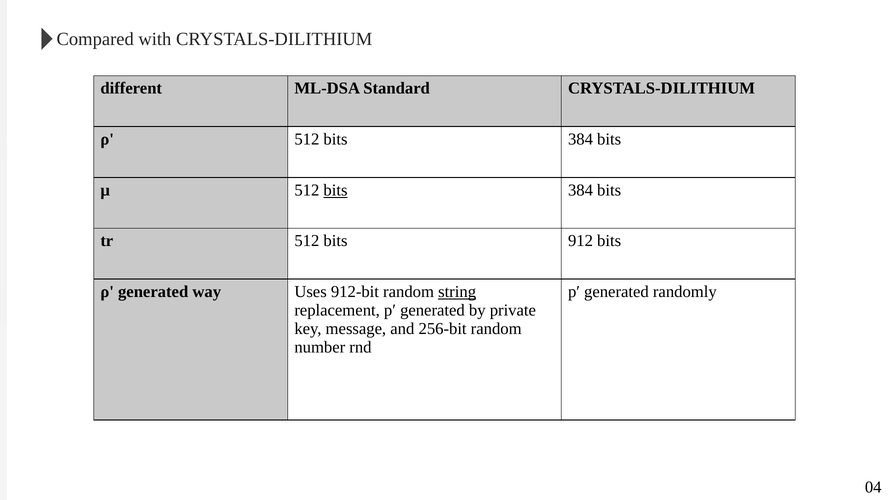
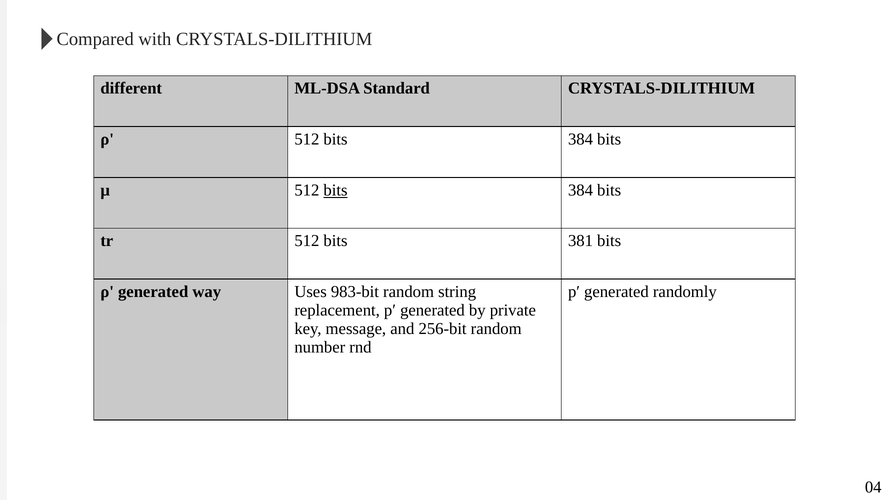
912: 912 -> 381
912-bit: 912-bit -> 983-bit
string underline: present -> none
